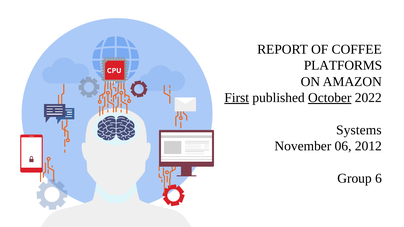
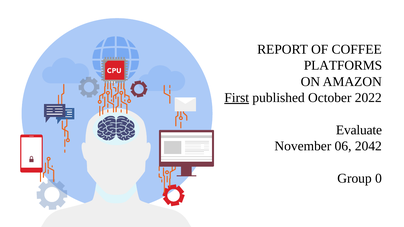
October underline: present -> none
Systems: Systems -> Evaluate
2012: 2012 -> 2042
6: 6 -> 0
